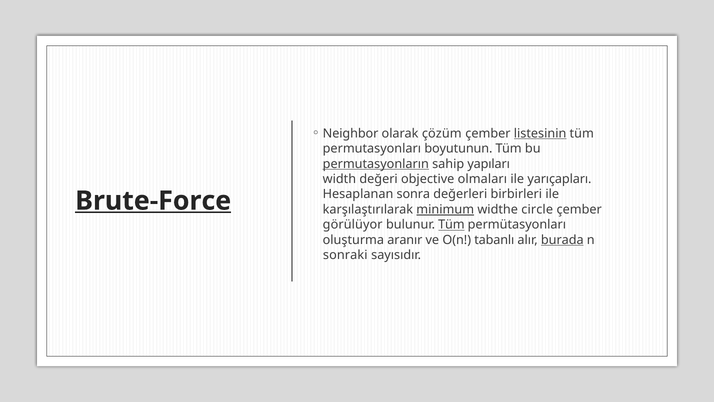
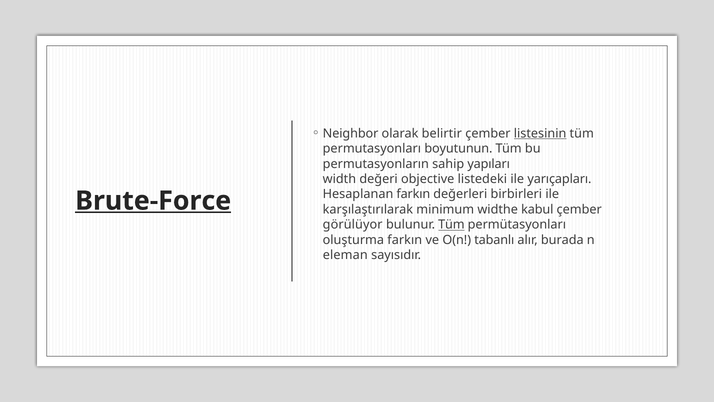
çözüm: çözüm -> belirtir
permutasyonların underline: present -> none
olmaları: olmaları -> listedeki
Hesaplanan sonra: sonra -> farkın
minimum underline: present -> none
circle: circle -> kabul
oluşturma aranır: aranır -> farkın
burada underline: present -> none
sonraki: sonraki -> eleman
